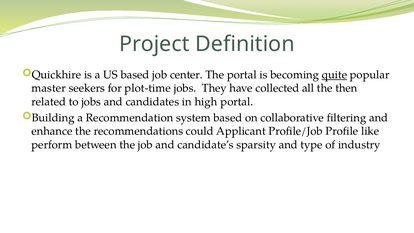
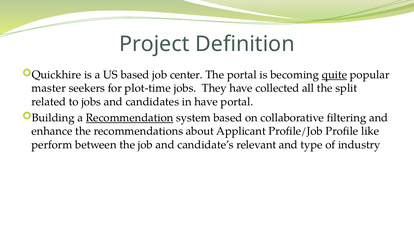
then: then -> split
in high: high -> have
Recommendation underline: none -> present
could: could -> about
sparsity: sparsity -> relevant
